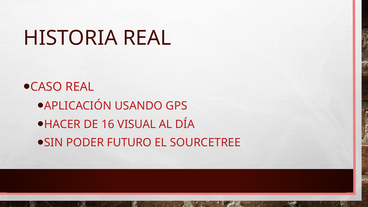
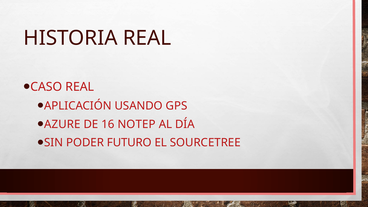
HACER: HACER -> AZURE
VISUAL: VISUAL -> NOTEP
